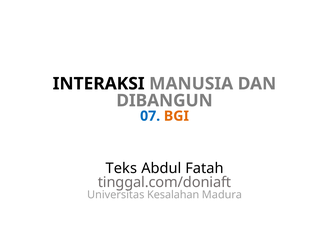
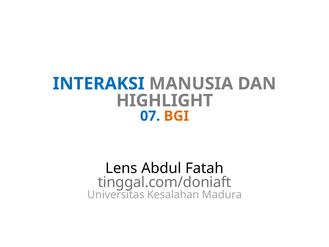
INTERAKSI colour: black -> blue
DIBANGUN: DIBANGUN -> HIGHLIGHT
Teks: Teks -> Lens
